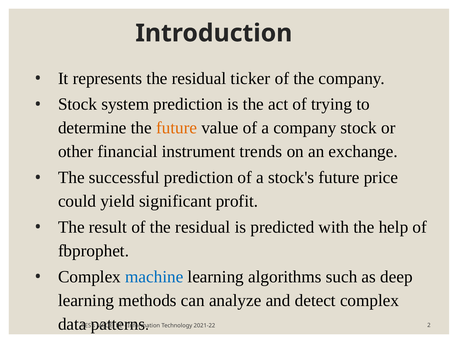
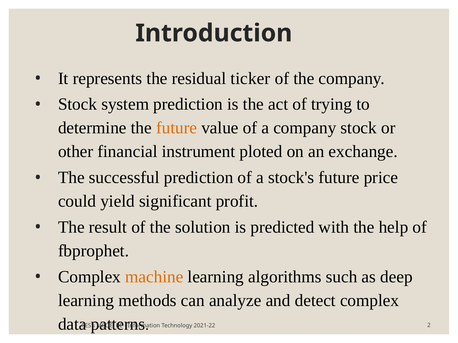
trends: trends -> ploted
of the residual: residual -> solution
machine colour: blue -> orange
